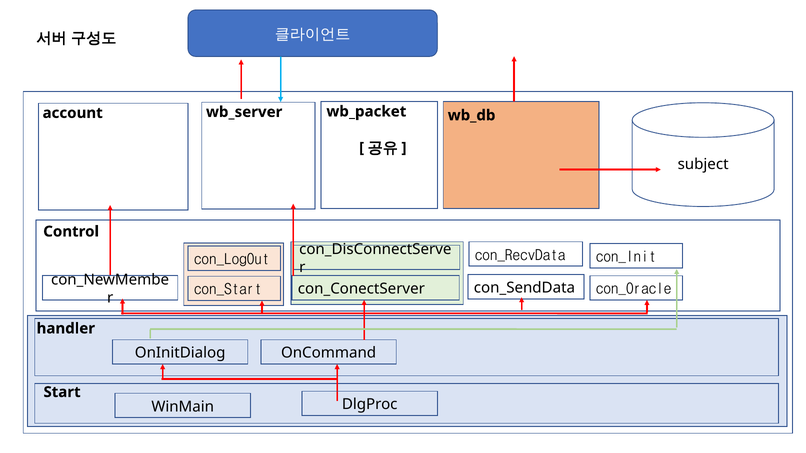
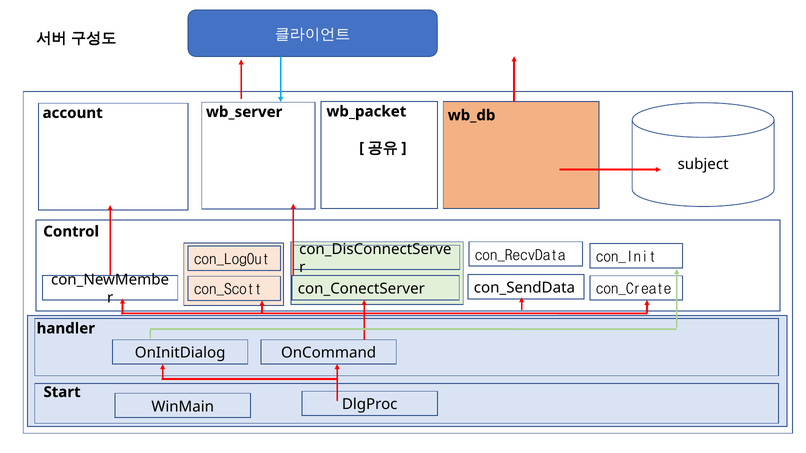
con_Start: con_Start -> con_Scott
con_Oracle: con_Oracle -> con_Create
